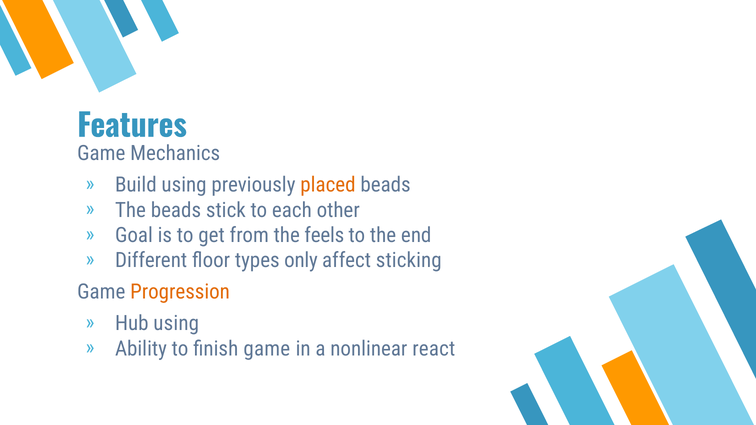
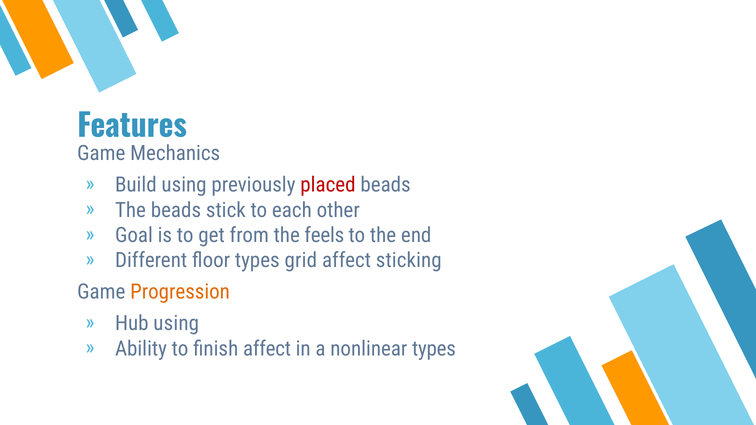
placed colour: orange -> red
only: only -> grid
finish game: game -> affect
nonlinear react: react -> types
